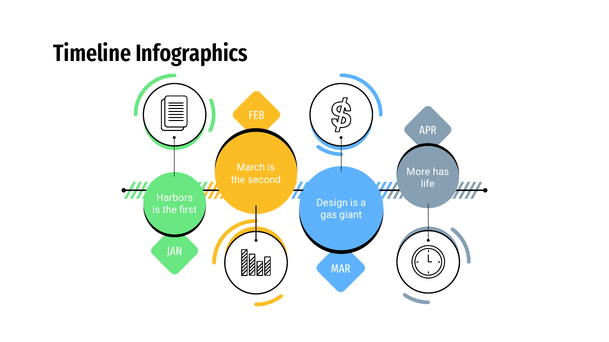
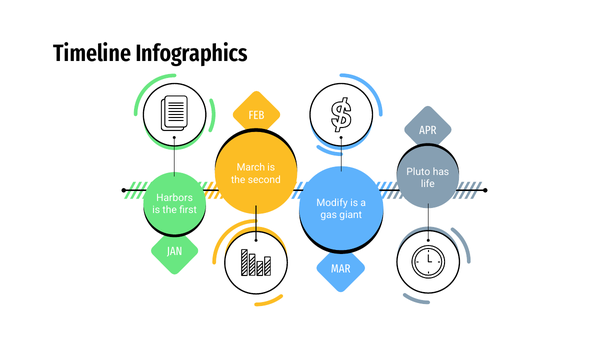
More: More -> Pluto
Design: Design -> Modify
